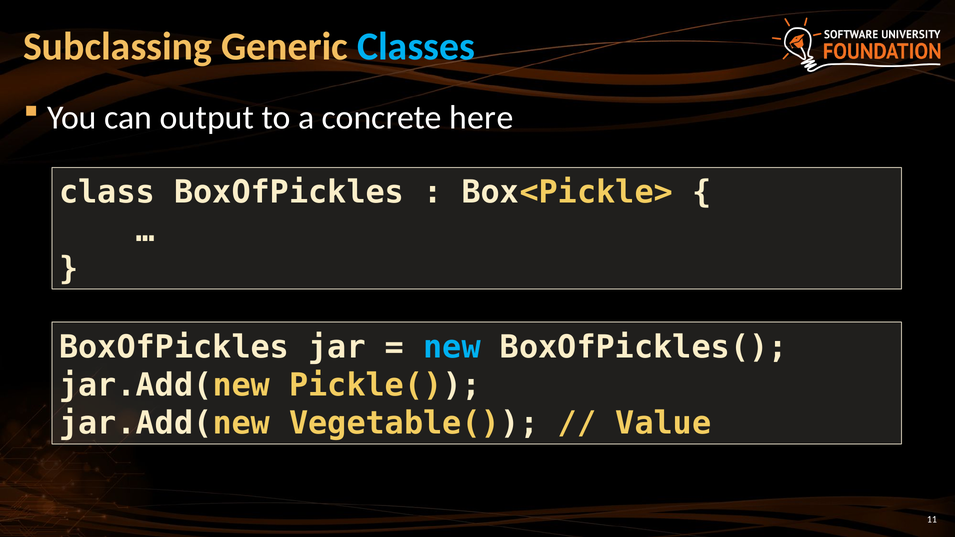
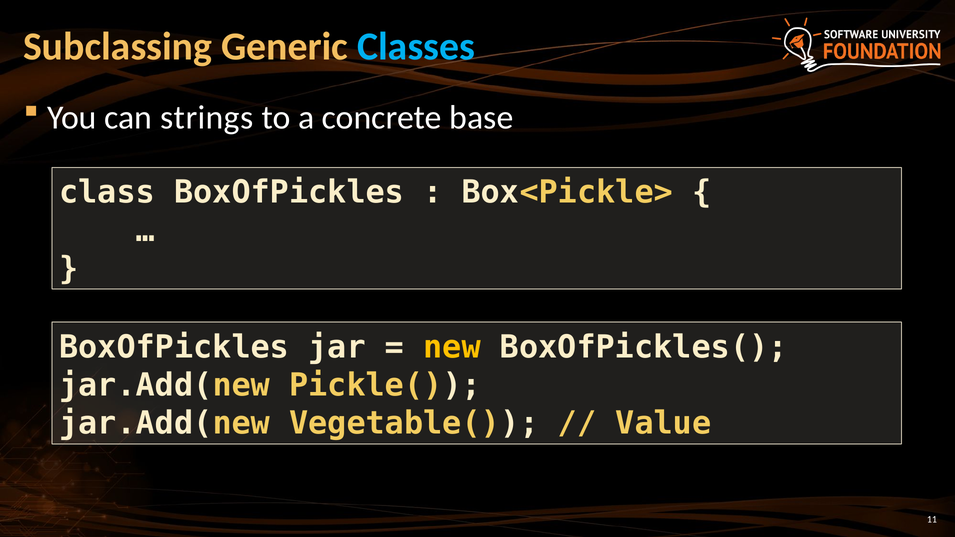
output: output -> strings
here: here -> base
new colour: light blue -> yellow
